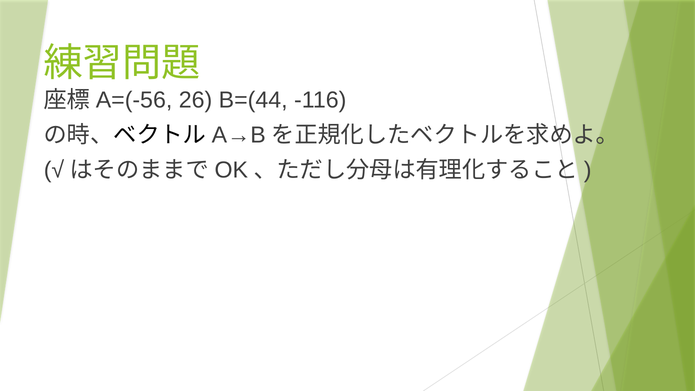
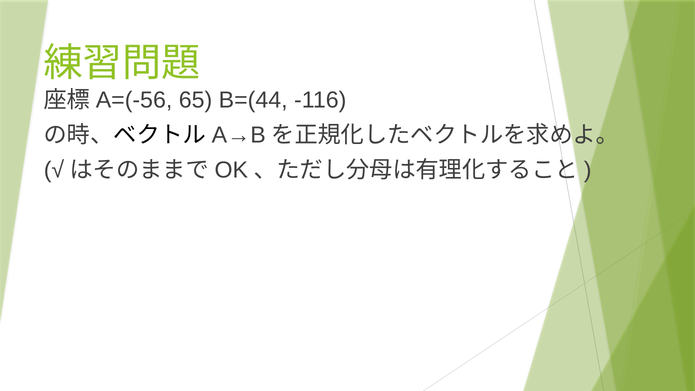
26: 26 -> 65
